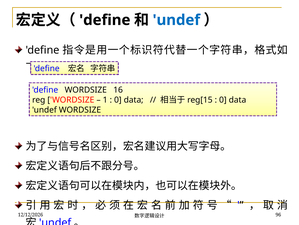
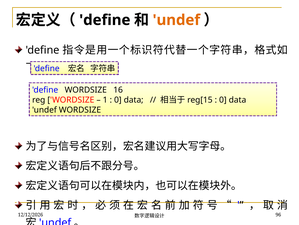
undef at (176, 20) colour: blue -> orange
